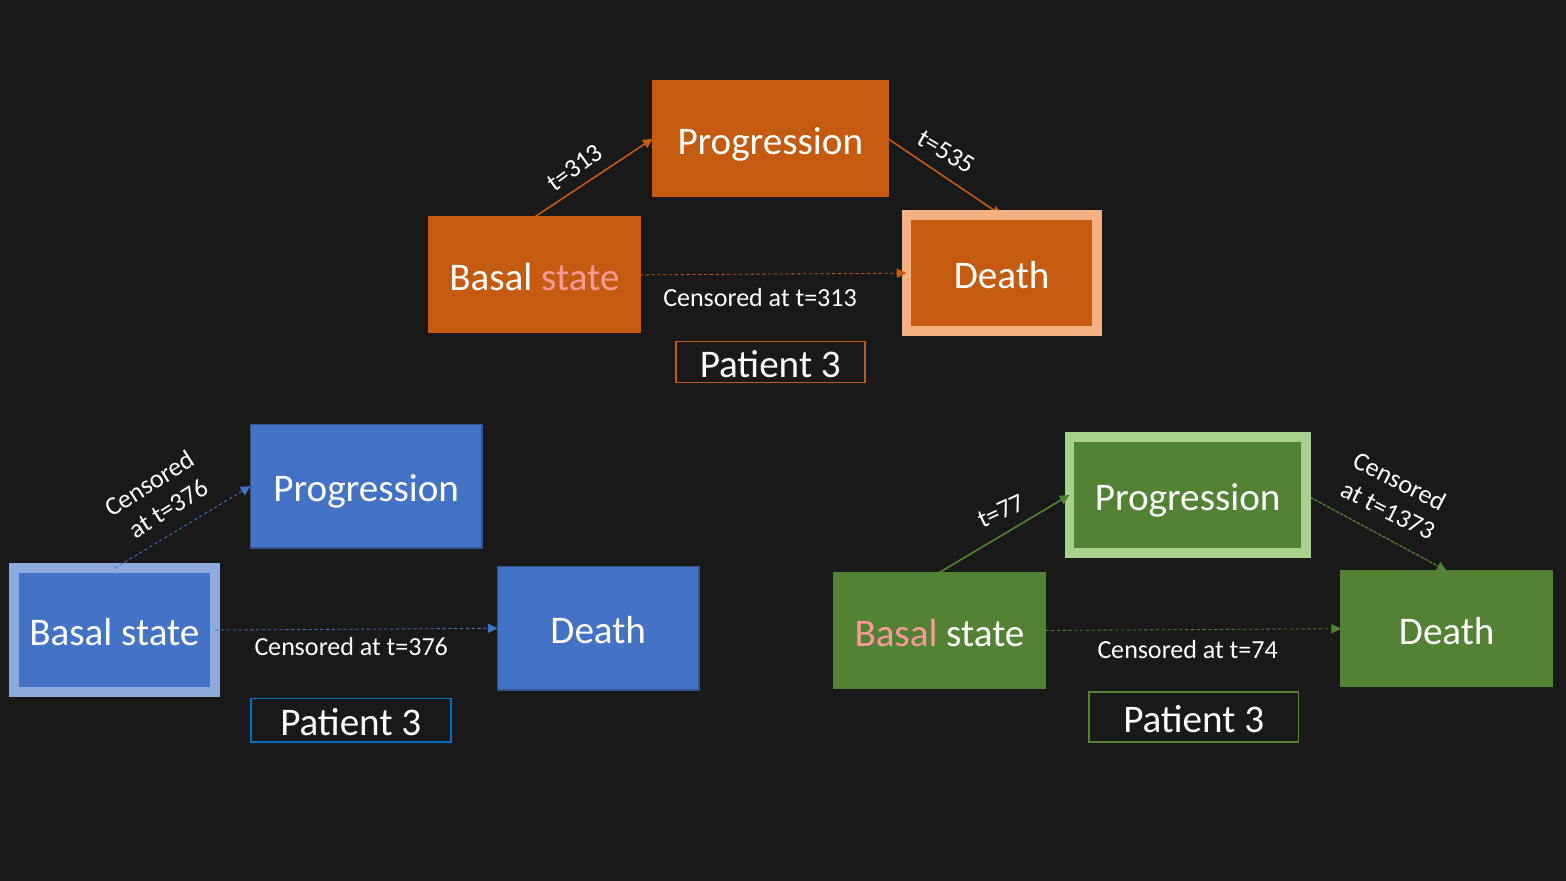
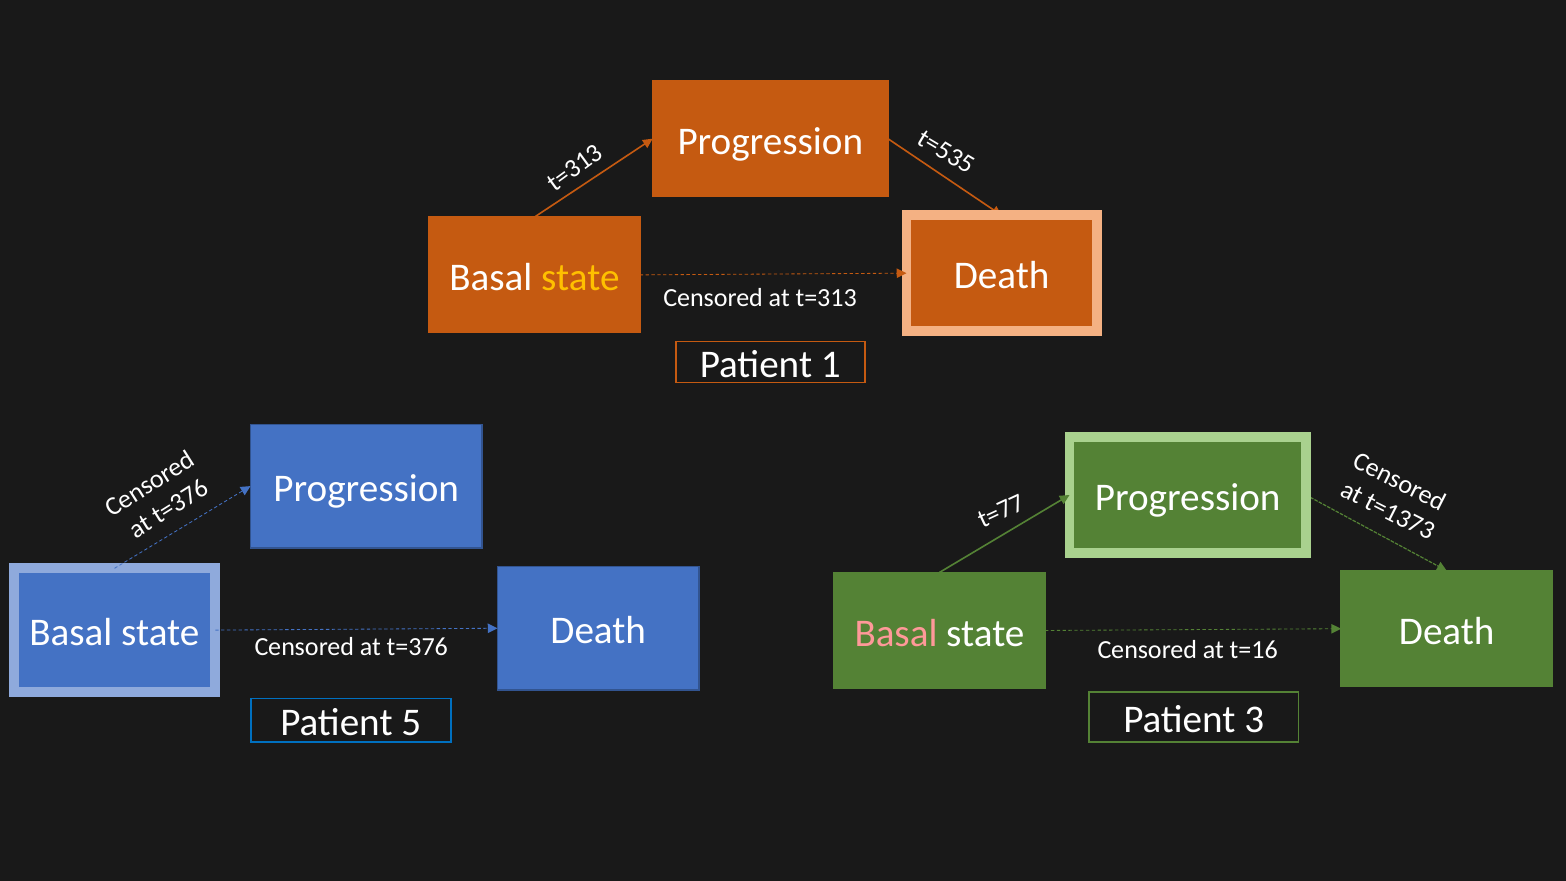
state at (580, 278) colour: pink -> yellow
3 at (831, 365): 3 -> 1
t=74: t=74 -> t=16
3 at (411, 723): 3 -> 5
